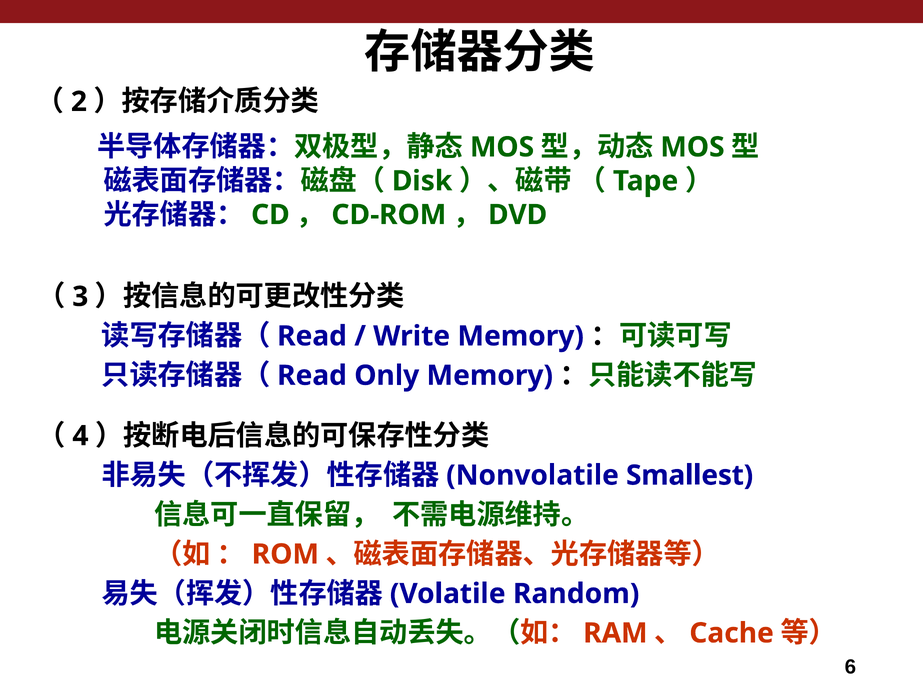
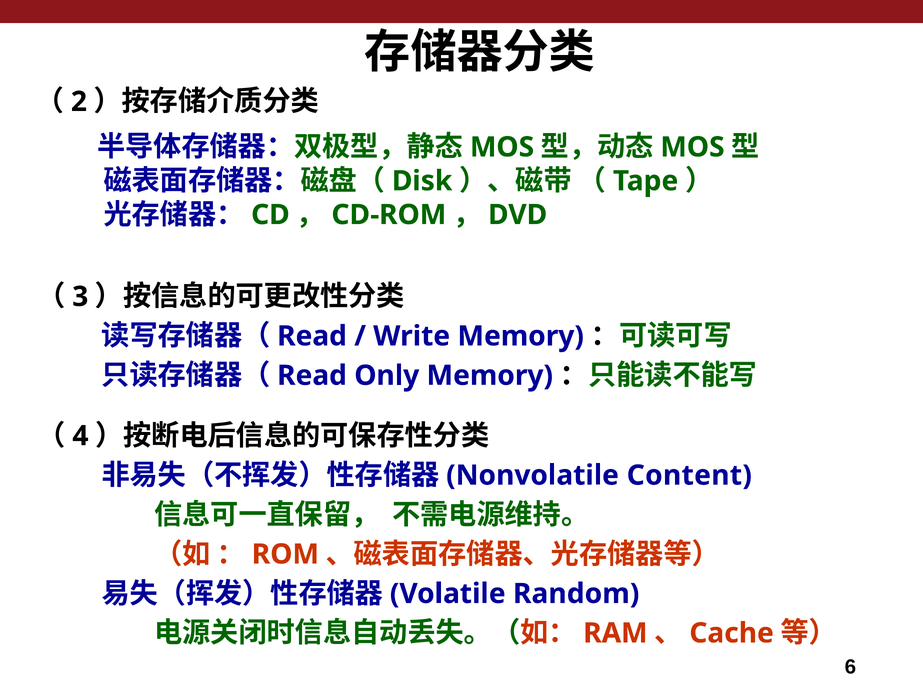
Smallest: Smallest -> Content
